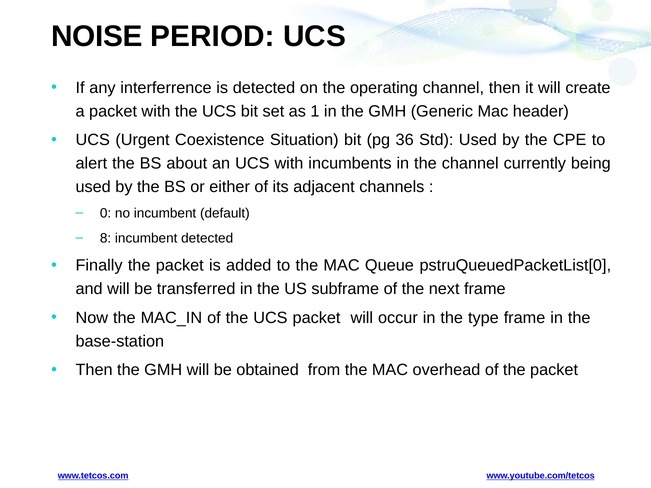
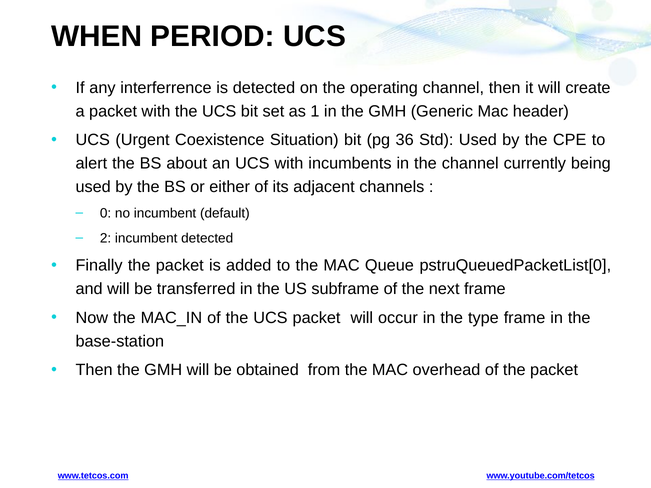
NOISE: NOISE -> WHEN
8: 8 -> 2
